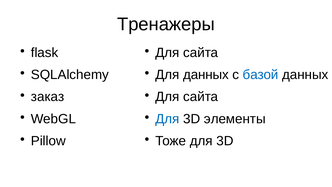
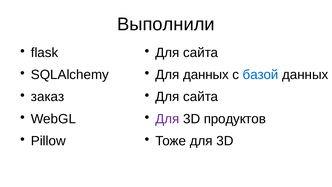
Тренажеры: Тренажеры -> Выполнили
Для at (167, 119) colour: blue -> purple
элементы: элементы -> продуктов
